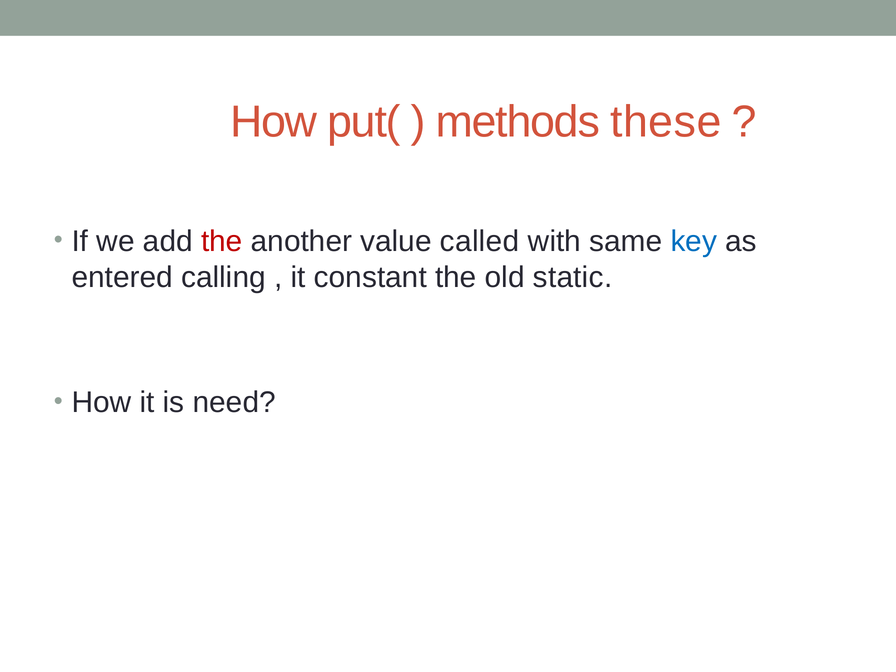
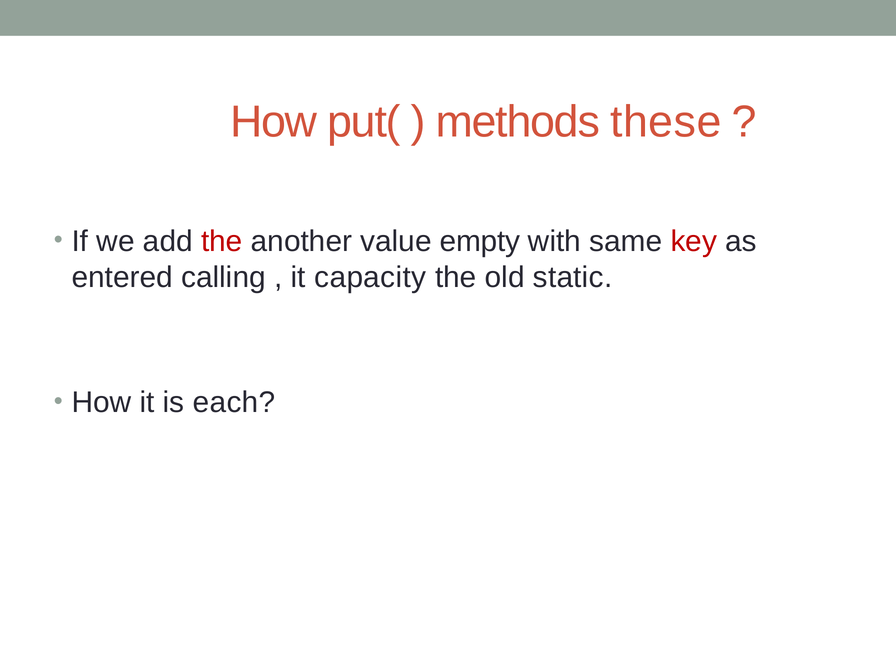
called: called -> empty
key colour: blue -> red
constant: constant -> capacity
need: need -> each
